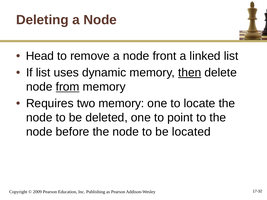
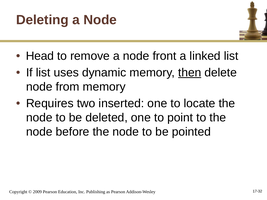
from underline: present -> none
two memory: memory -> inserted
located: located -> pointed
